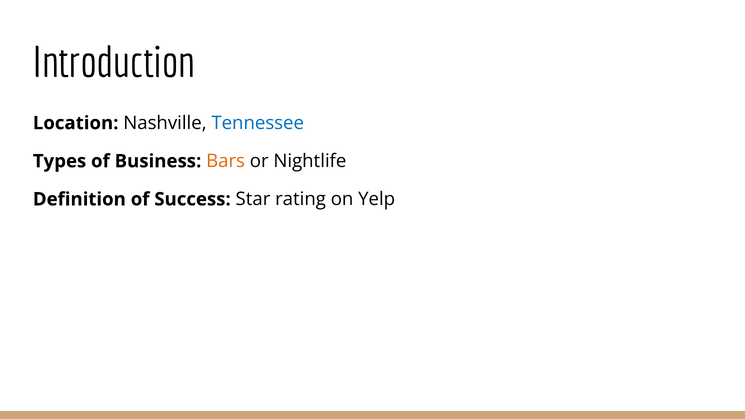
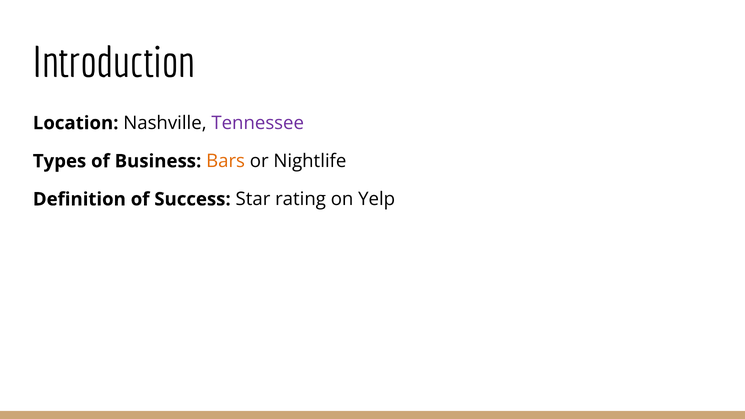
Tennessee colour: blue -> purple
